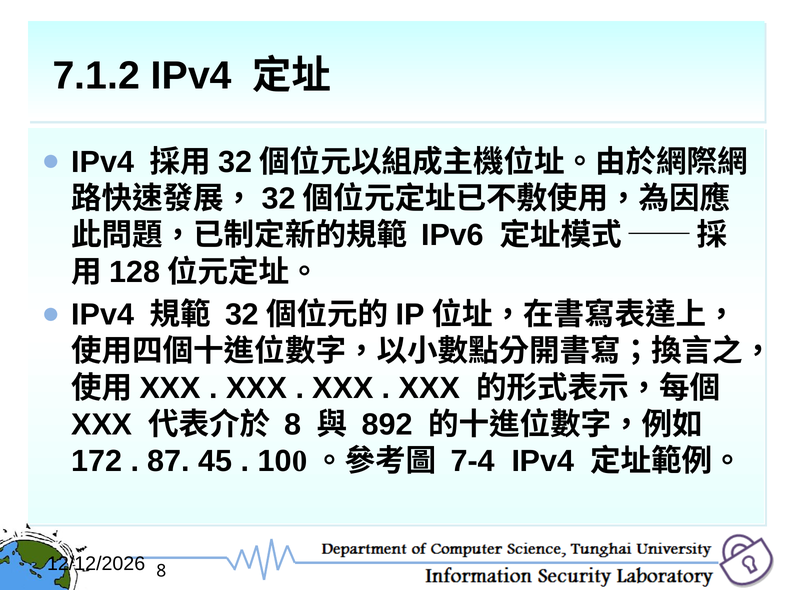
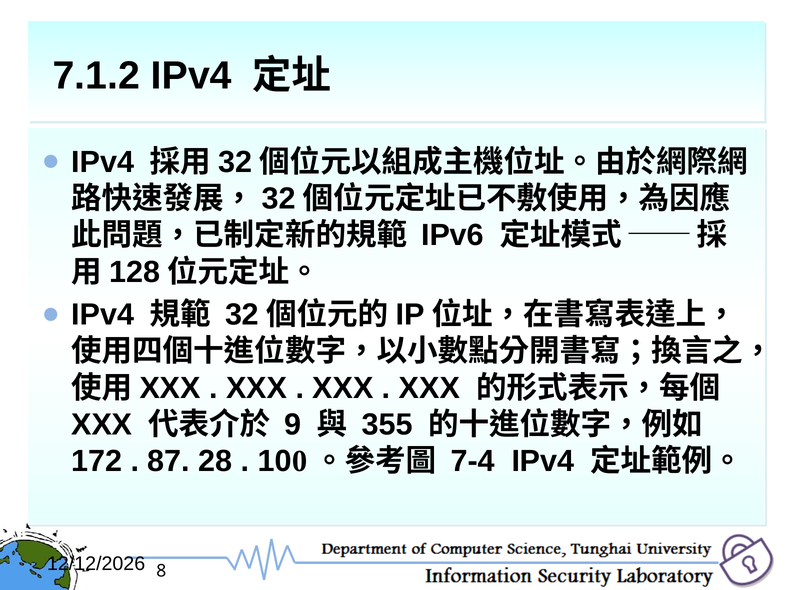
8 at (293, 424): 8 -> 9
892: 892 -> 355
45: 45 -> 28
